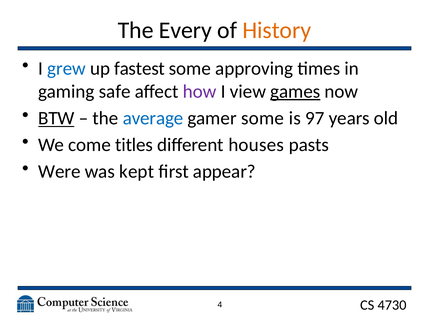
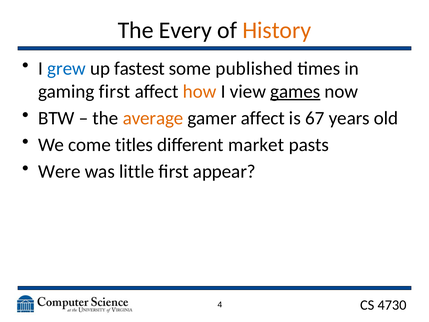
approving: approving -> published
gaming safe: safe -> first
how colour: purple -> orange
BTW underline: present -> none
average colour: blue -> orange
gamer some: some -> affect
97: 97 -> 67
houses: houses -> market
kept: kept -> little
